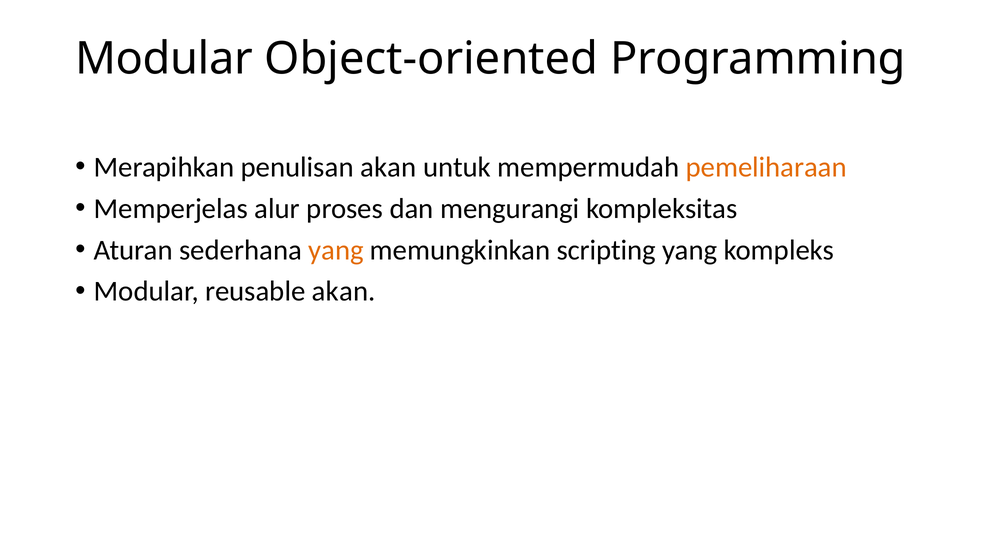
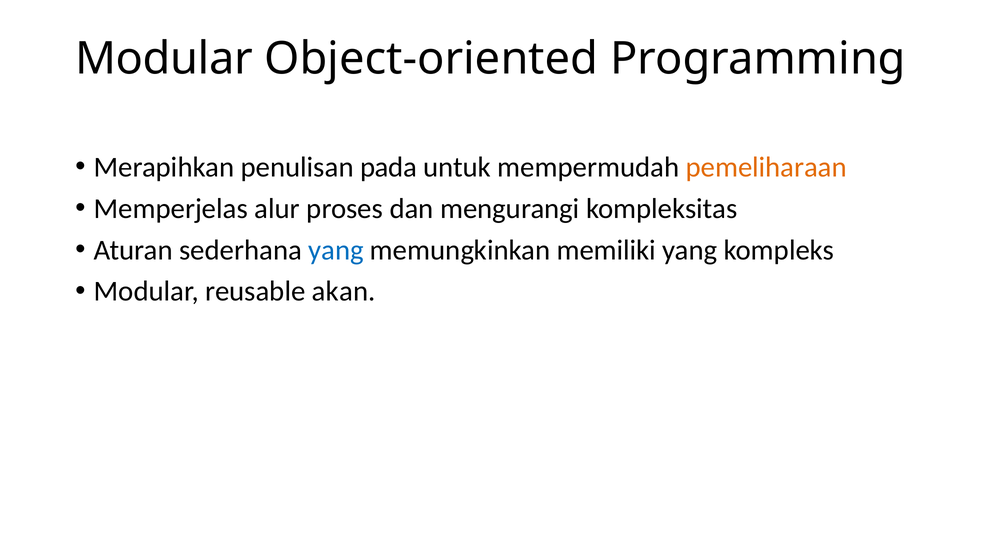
penulisan akan: akan -> pada
yang at (336, 250) colour: orange -> blue
scripting: scripting -> memiliki
